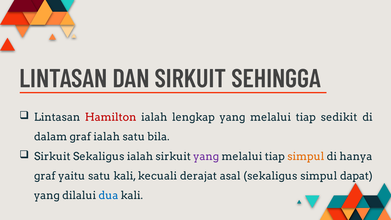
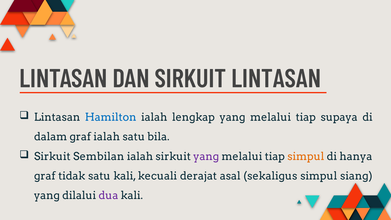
SIRKUIT SEHINGGA: SEHINGGA -> LINTASAN
Hamilton colour: red -> blue
sedikit: sedikit -> supaya
Sirkuit Sekaligus: Sekaligus -> Sembilan
yaitu: yaitu -> tidak
dapat: dapat -> siang
dua colour: blue -> purple
